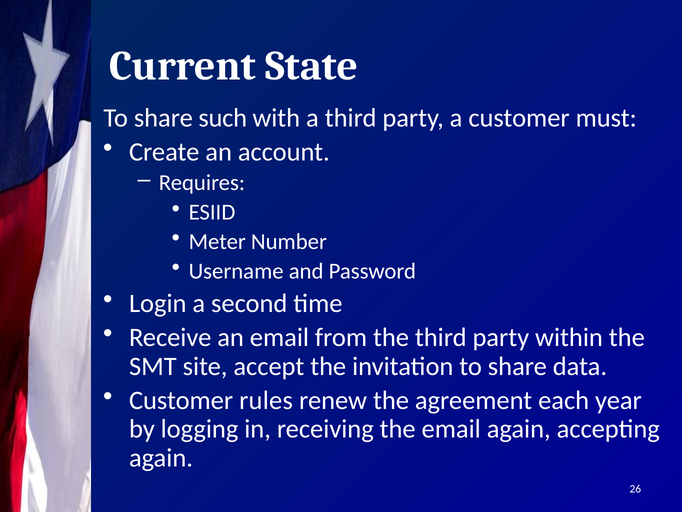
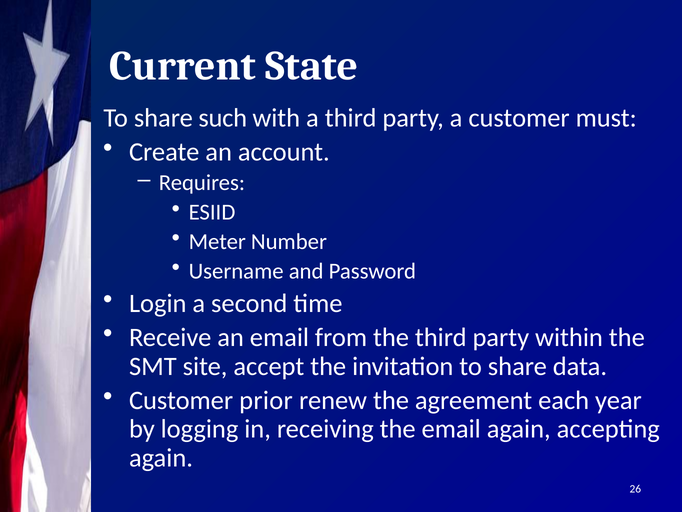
rules: rules -> prior
